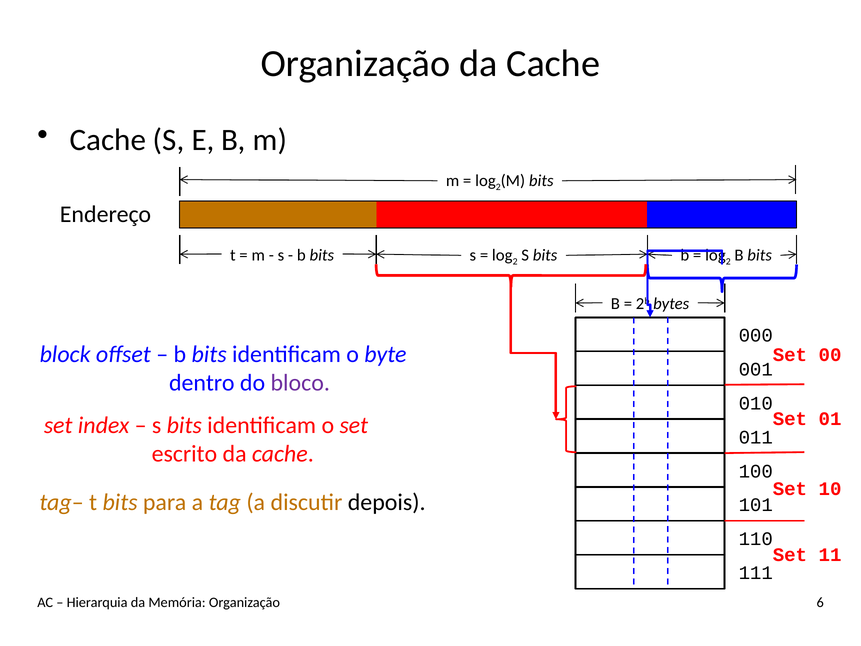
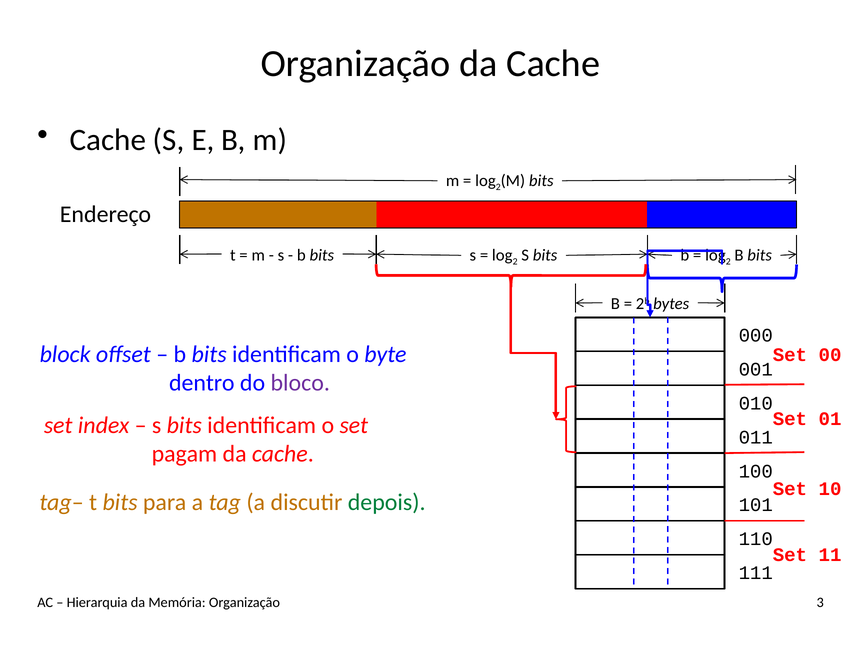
escrito: escrito -> pagam
depois colour: black -> green
6: 6 -> 3
